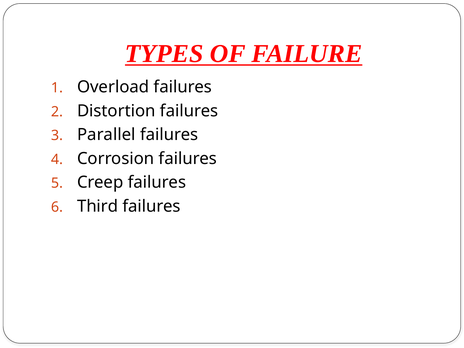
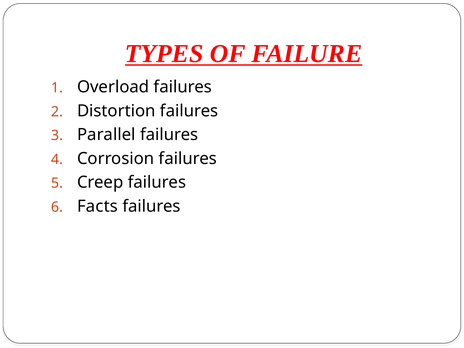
Third: Third -> Facts
